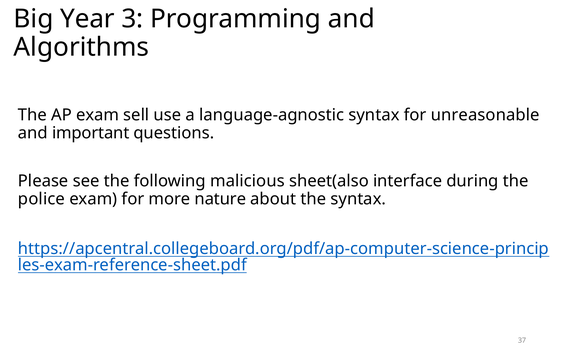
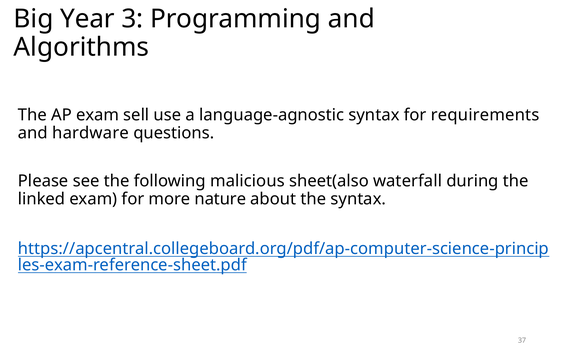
unreasonable: unreasonable -> requirements
important: important -> hardware
interface: interface -> waterfall
police: police -> linked
